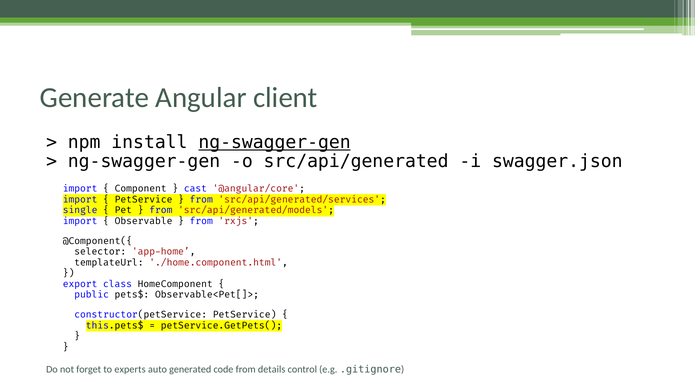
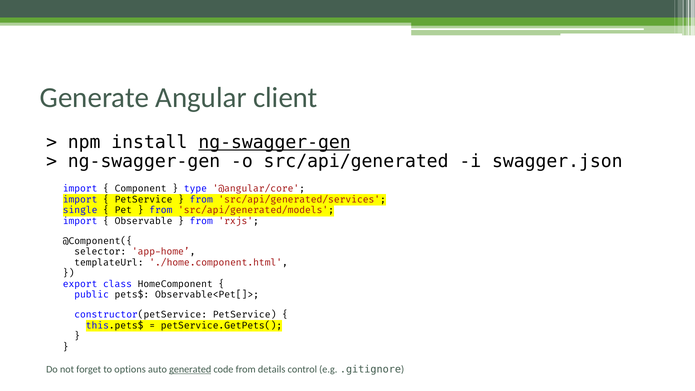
cast: cast -> type
experts: experts -> options
generated underline: none -> present
